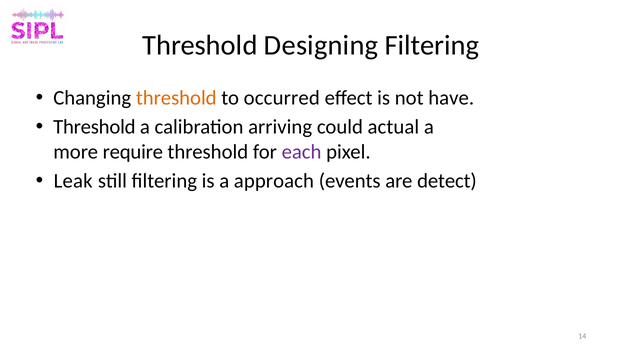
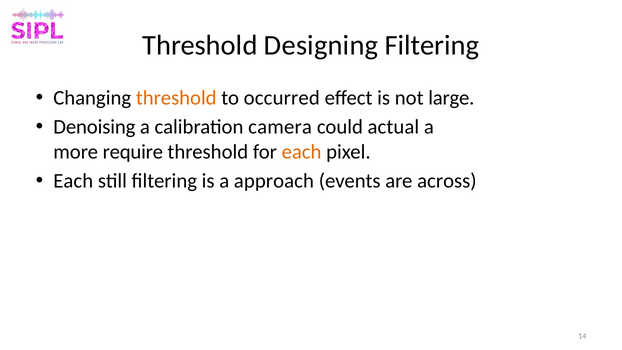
have: have -> large
Threshold at (94, 127): Threshold -> Denoising
arriving: arriving -> camera
each at (302, 152) colour: purple -> orange
Leak at (73, 181): Leak -> Each
detect: detect -> across
